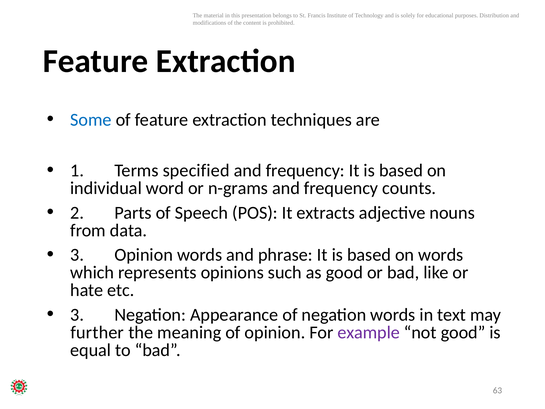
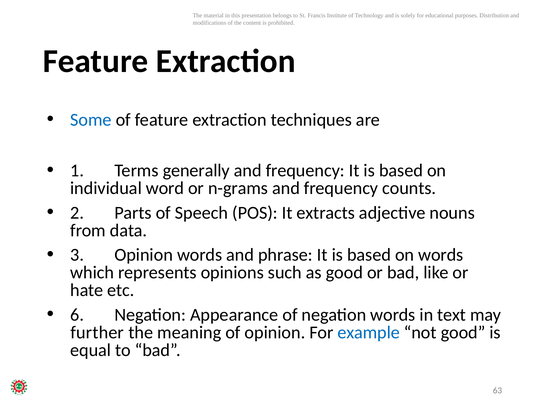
specified: specified -> generally
3 at (77, 315): 3 -> 6
example colour: purple -> blue
